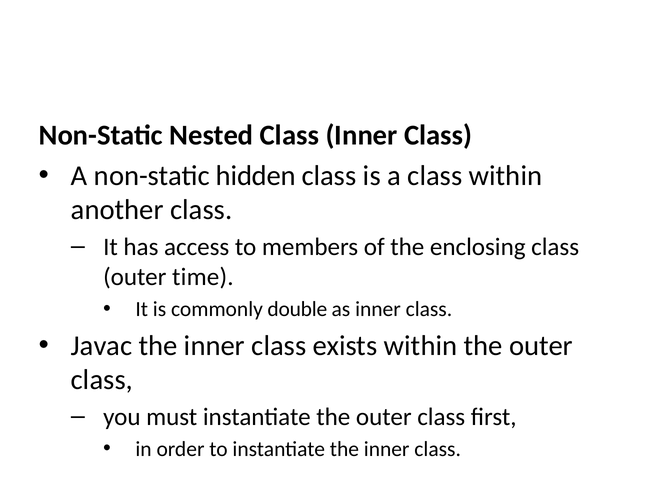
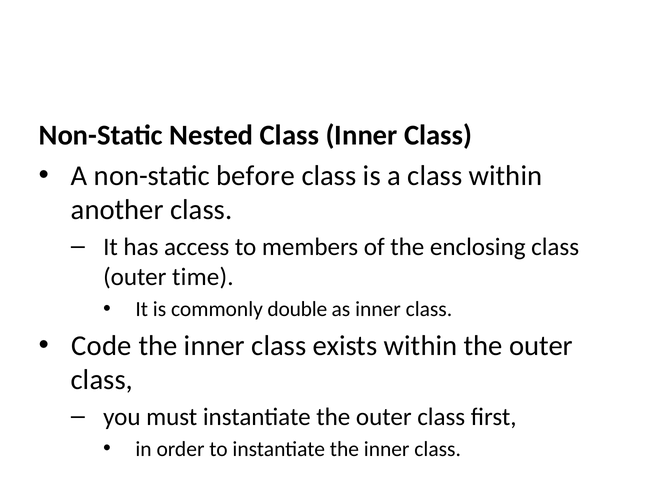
hidden: hidden -> before
Javac: Javac -> Code
